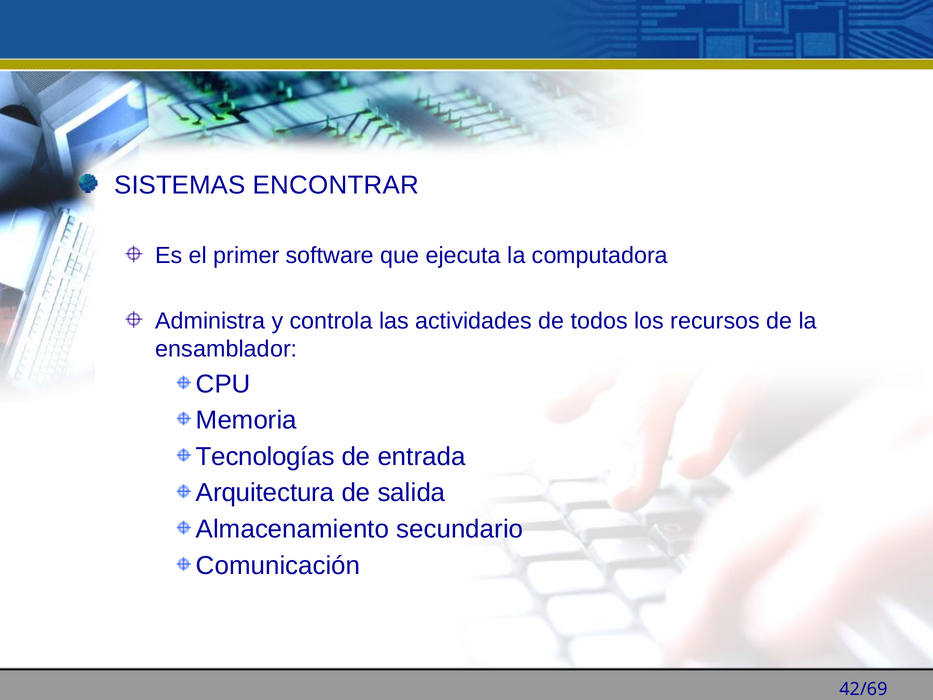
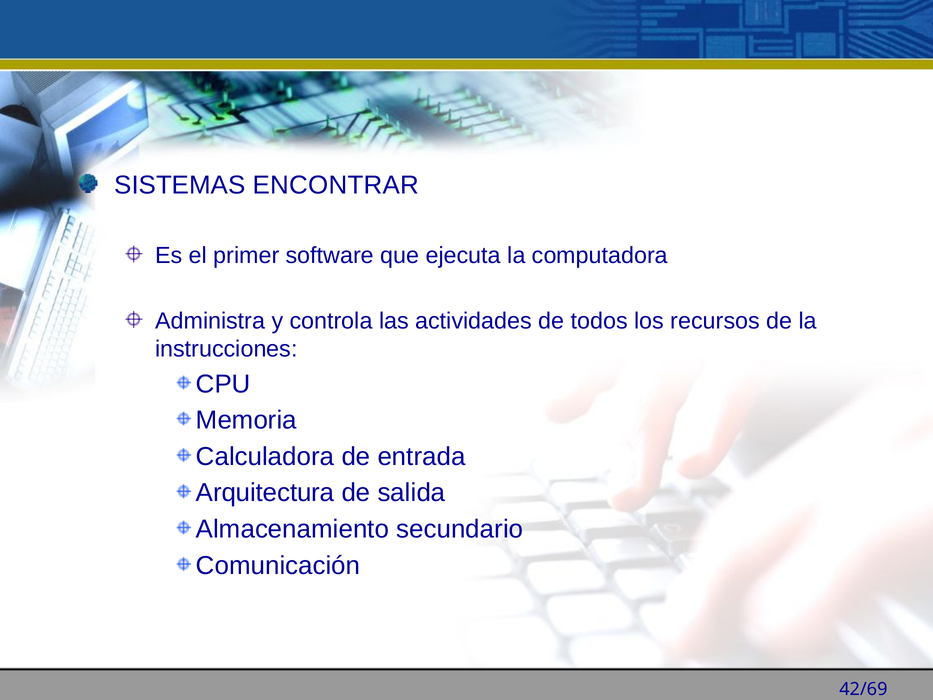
ensamblador: ensamblador -> instrucciones
Tecnologías: Tecnologías -> Calculadora
